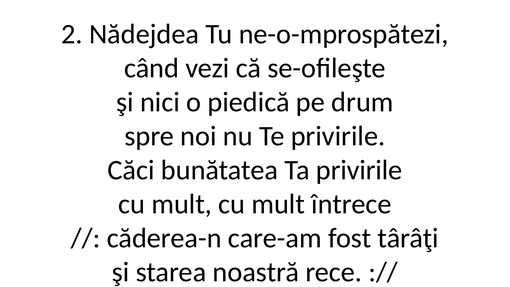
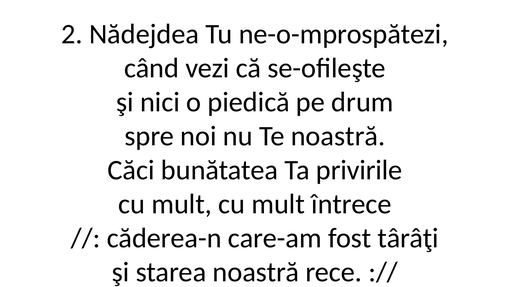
Te privirile: privirile -> noastră
